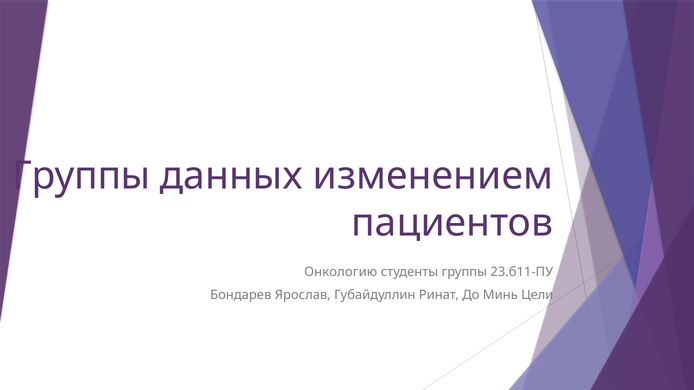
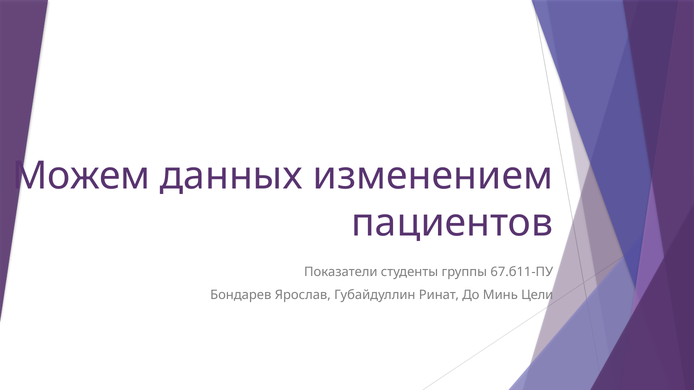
Группы at (81, 176): Группы -> Можем
Онкологию: Онкологию -> Показатели
23.б11-ПУ: 23.б11-ПУ -> 67.б11-ПУ
